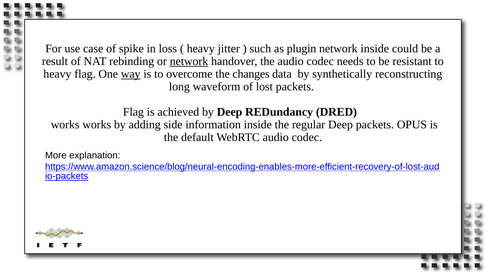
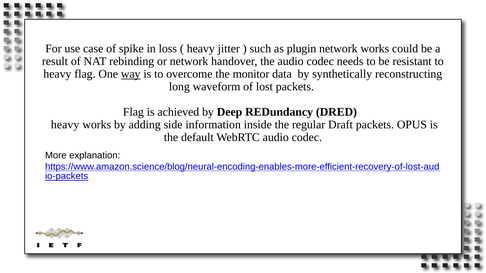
network inside: inside -> works
network at (189, 61) underline: present -> none
changes: changes -> monitor
works at (65, 125): works -> heavy
regular Deep: Deep -> Draft
